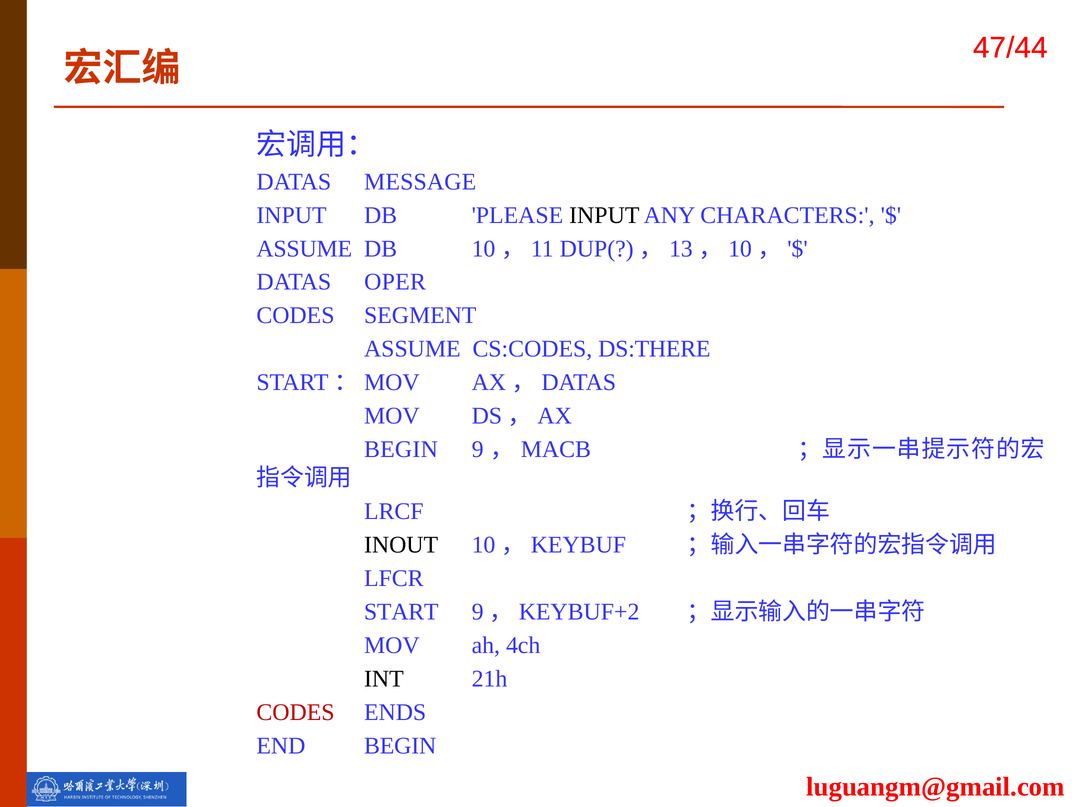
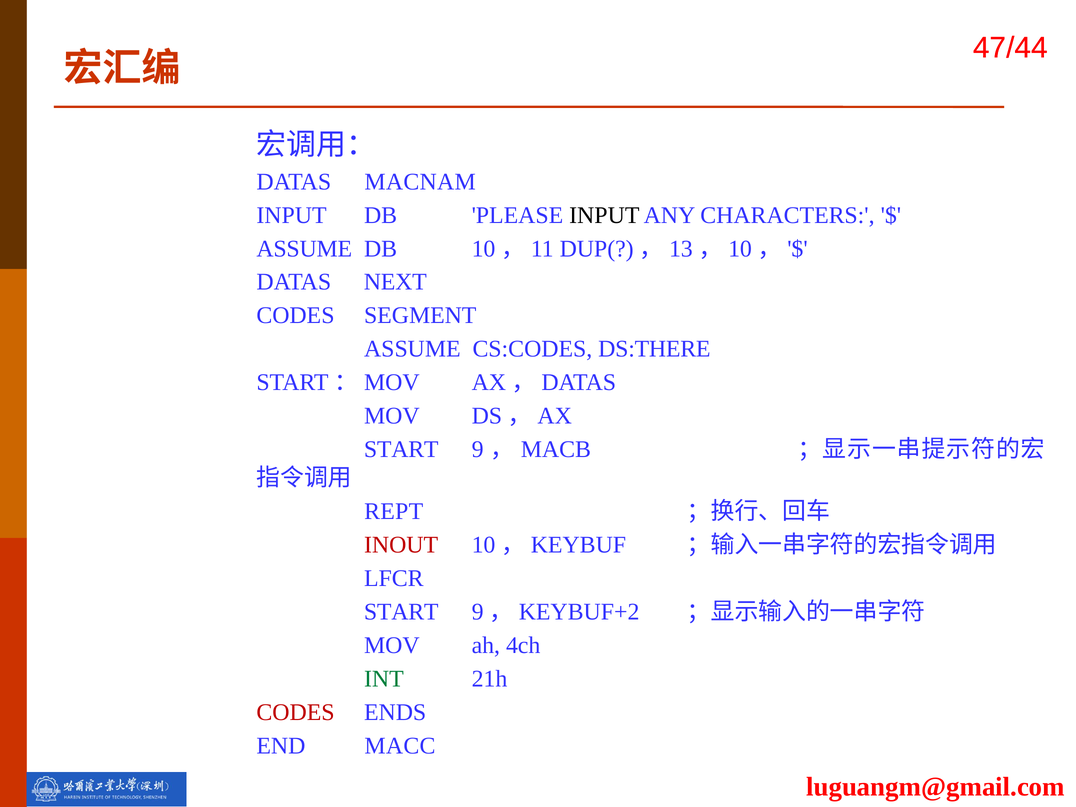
MESSAGE: MESSAGE -> MACNAM
OPER: OPER -> NEXT
BEGIN at (401, 449): BEGIN -> START
LRCF: LRCF -> REPT
INOUT colour: black -> red
INT colour: black -> green
END BEGIN: BEGIN -> MACC
